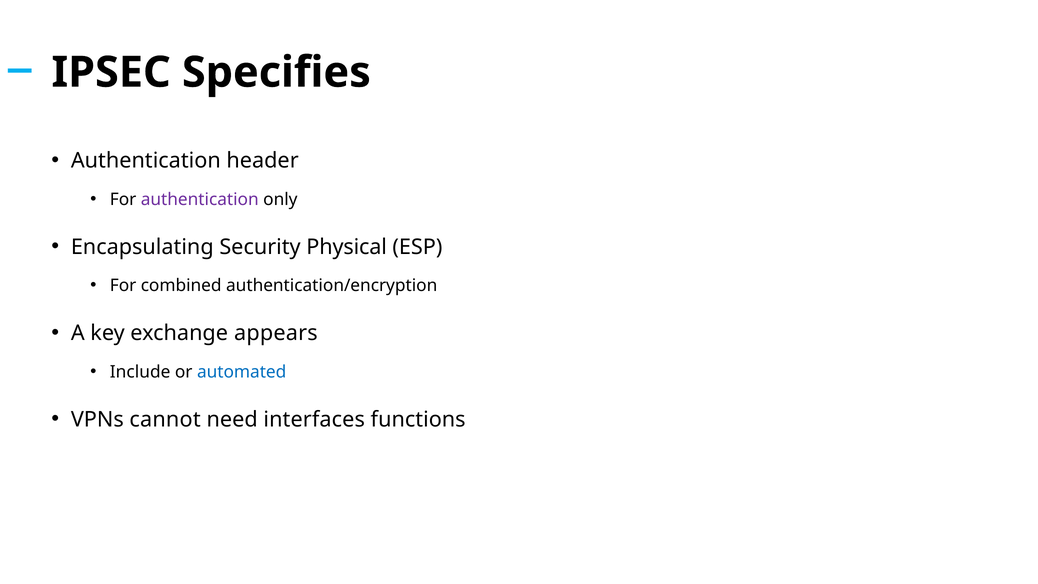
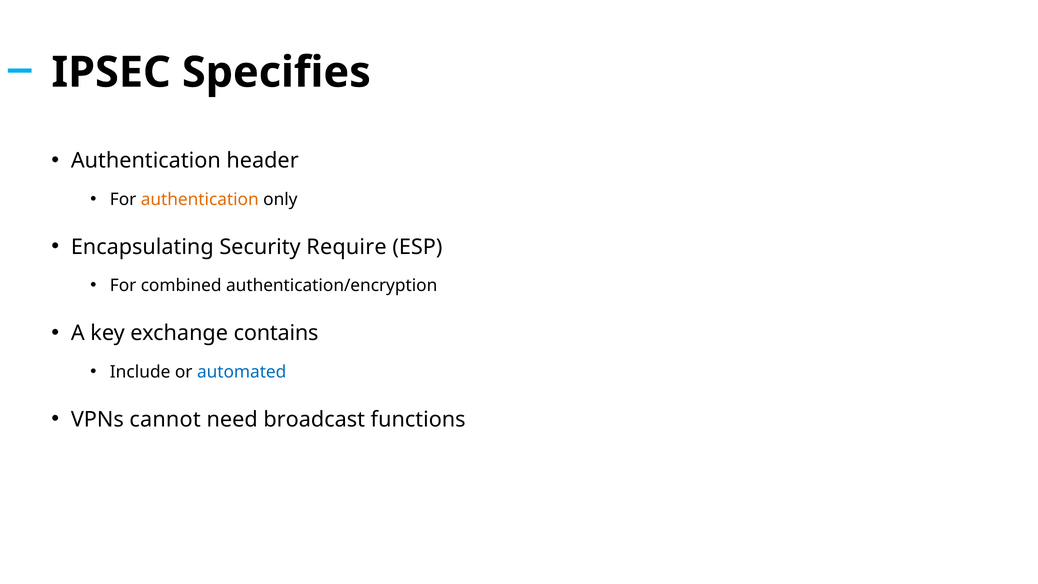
authentication at (200, 199) colour: purple -> orange
Physical: Physical -> Require
appears: appears -> contains
interfaces: interfaces -> broadcast
